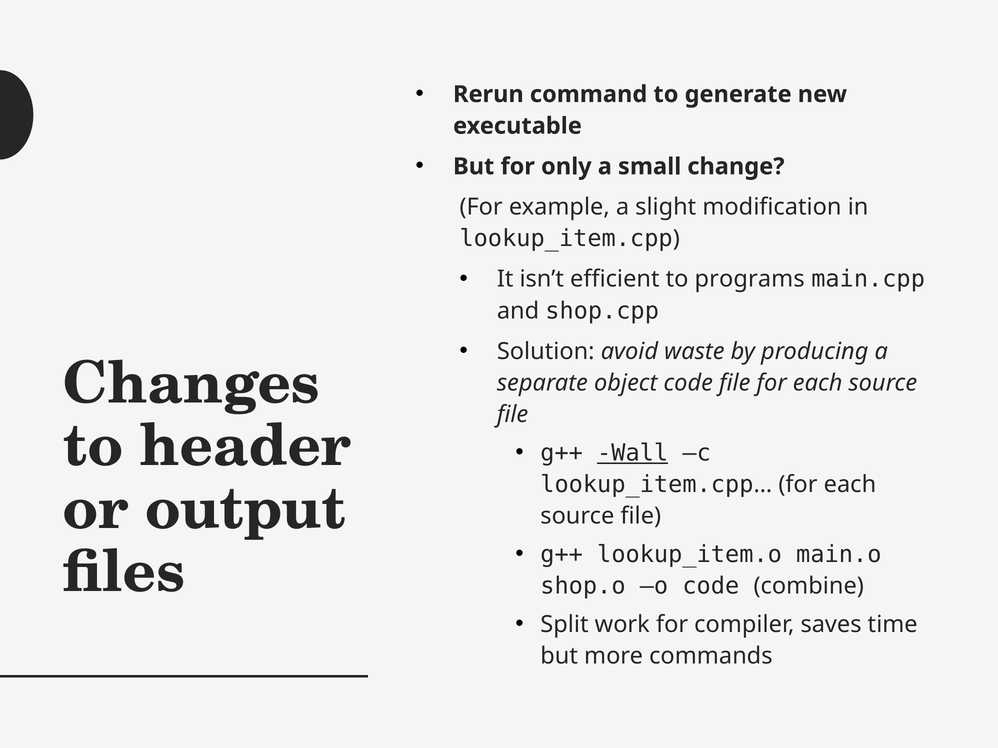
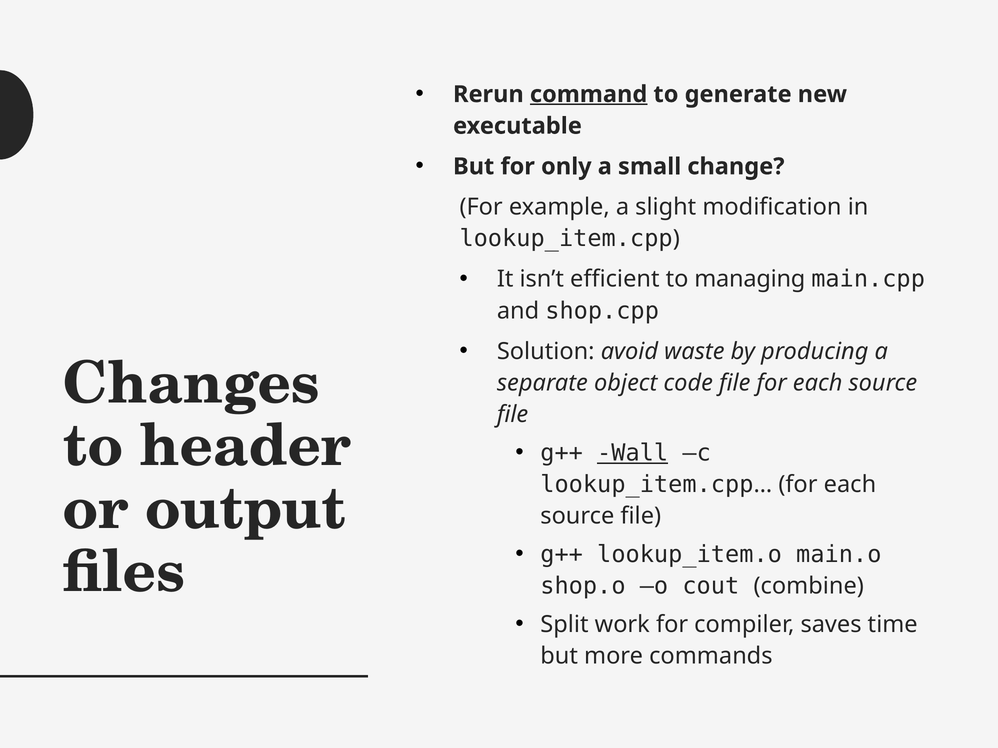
command underline: none -> present
programs: programs -> managing
o code: code -> cout
